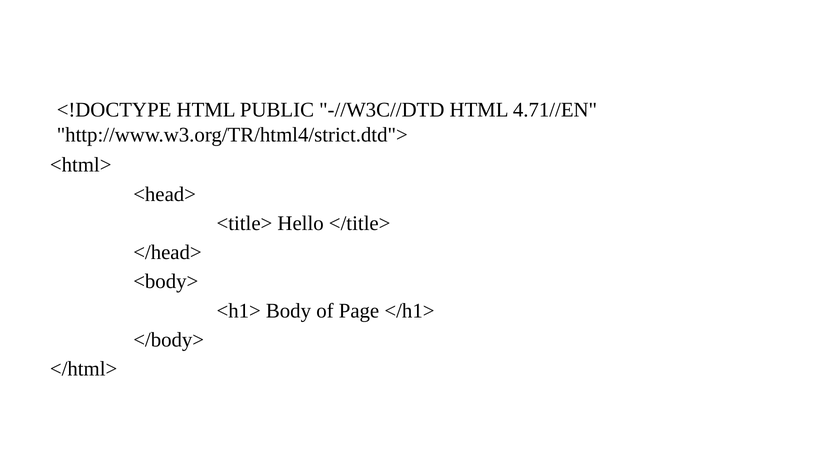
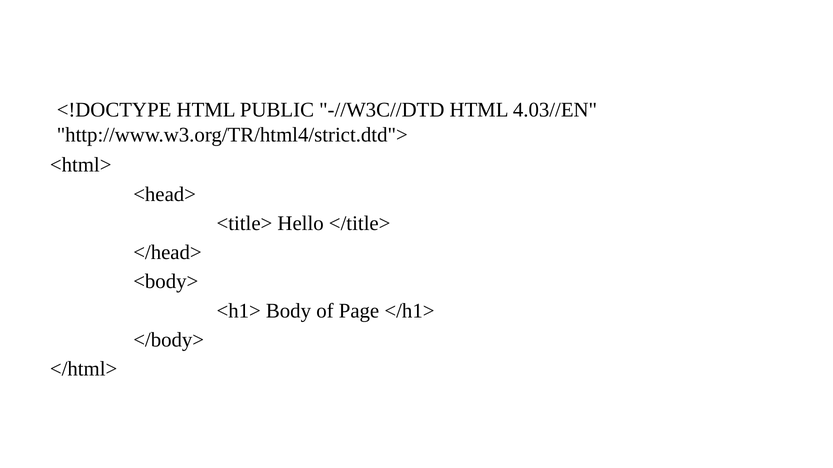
4.71//EN: 4.71//EN -> 4.03//EN
